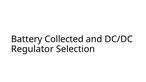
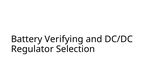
Collected: Collected -> Verifying
